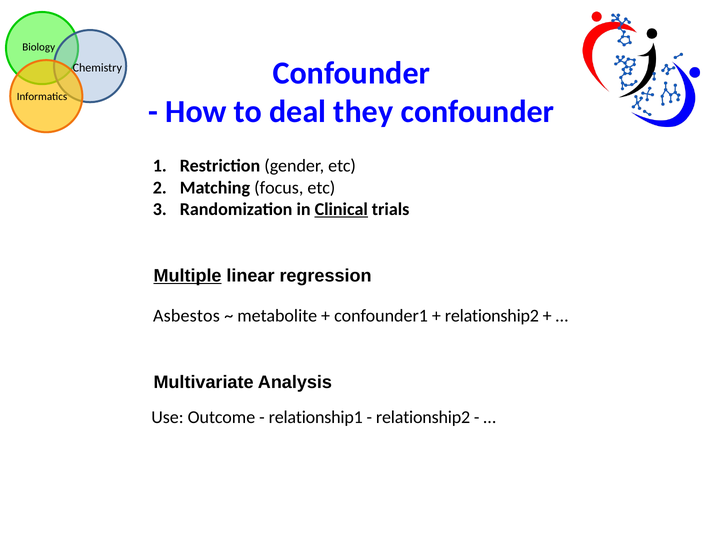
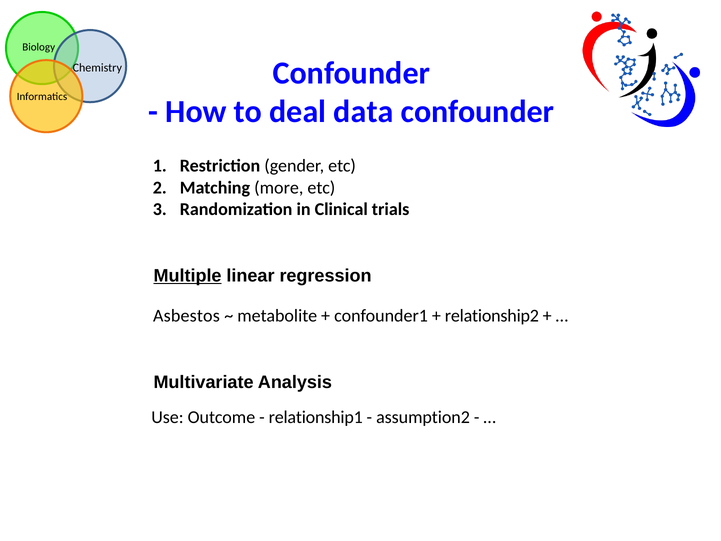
they: they -> data
focus: focus -> more
Clinical underline: present -> none
relationship2 at (423, 417): relationship2 -> assumption2
